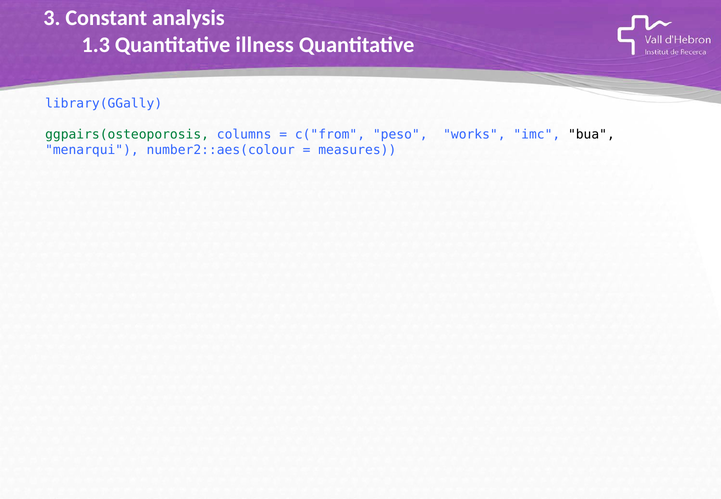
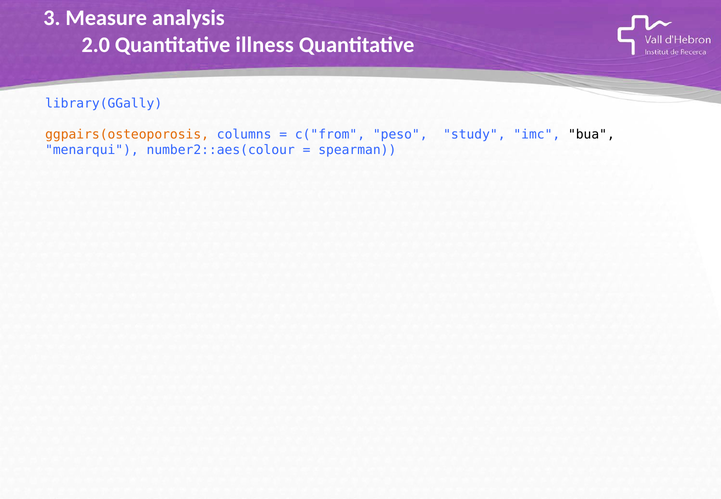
Constant: Constant -> Measure
1.3: 1.3 -> 2.0
ggpairs(osteoporosis colour: green -> orange
works: works -> study
measures: measures -> spearman
